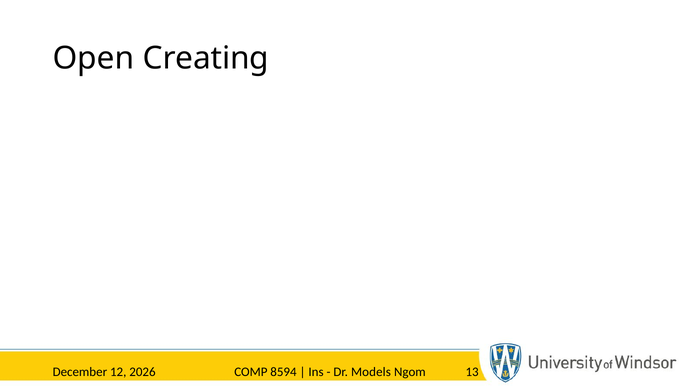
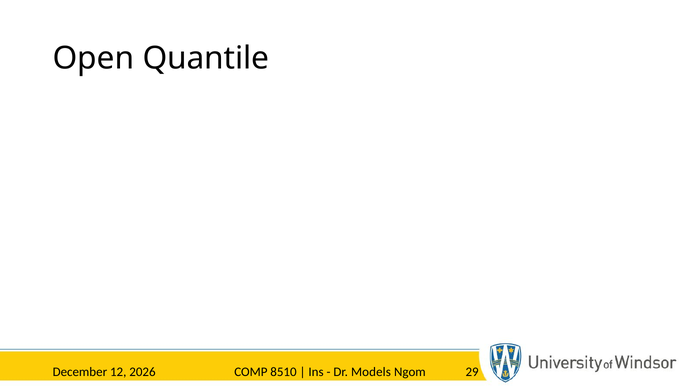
Creating: Creating -> Quantile
8594: 8594 -> 8510
13: 13 -> 29
